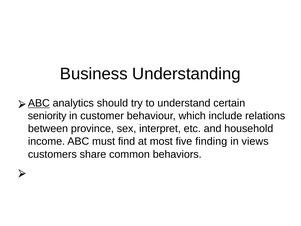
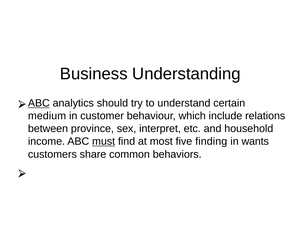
seniority: seniority -> medium
must underline: none -> present
views: views -> wants
